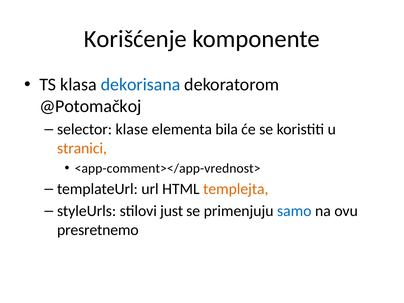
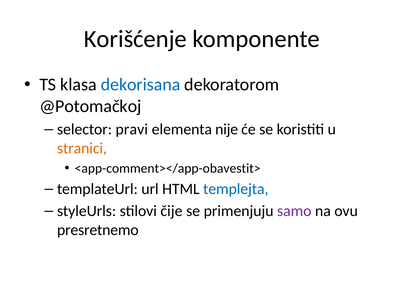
klase: klase -> pravi
bila: bila -> nije
<app-comment></app-vrednost>: <app-comment></app-vrednost> -> <app-comment></app-obavestit>
templejta colour: orange -> blue
just: just -> čije
samo colour: blue -> purple
